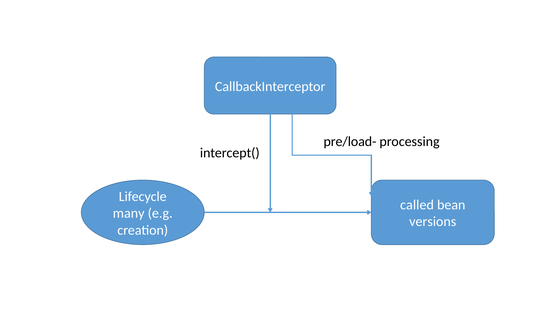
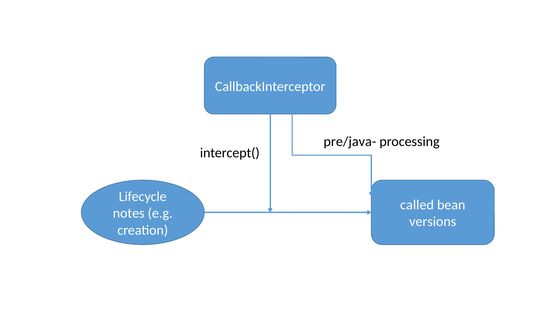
pre/load-: pre/load- -> pre/java-
many: many -> notes
